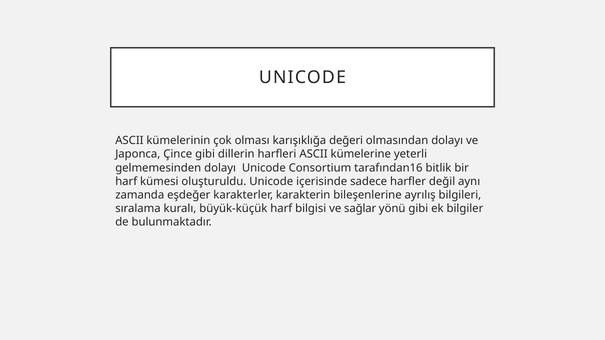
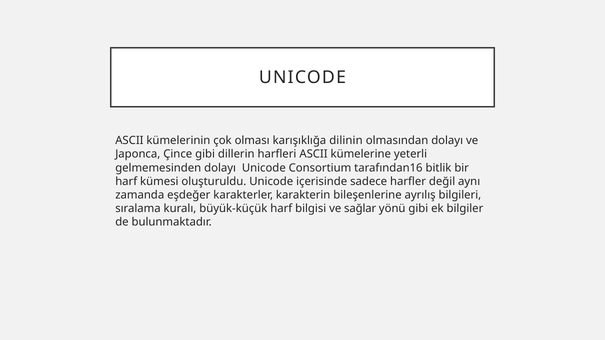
değeri: değeri -> dilinin
